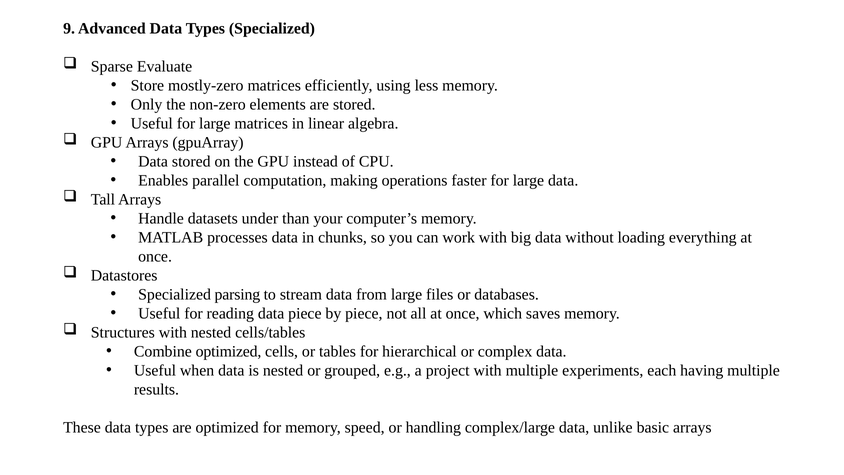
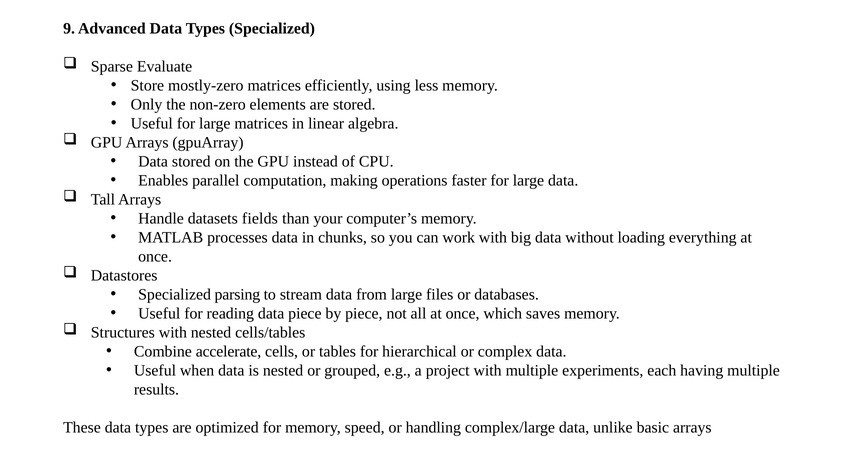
under: under -> fields
Combine optimized: optimized -> accelerate
